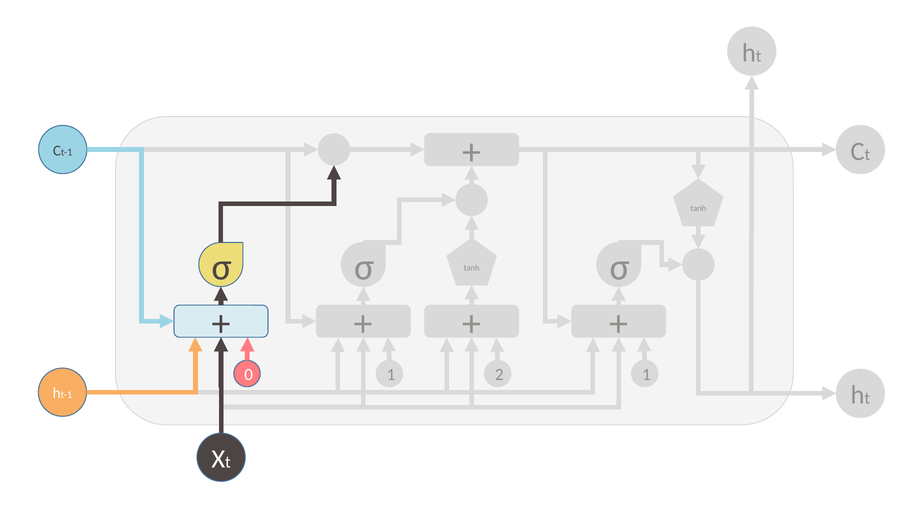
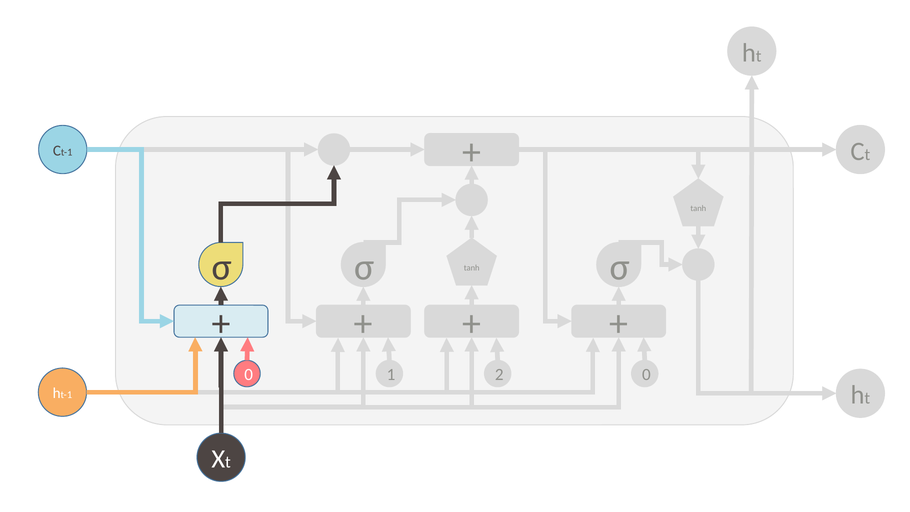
1 at (646, 375): 1 -> 0
